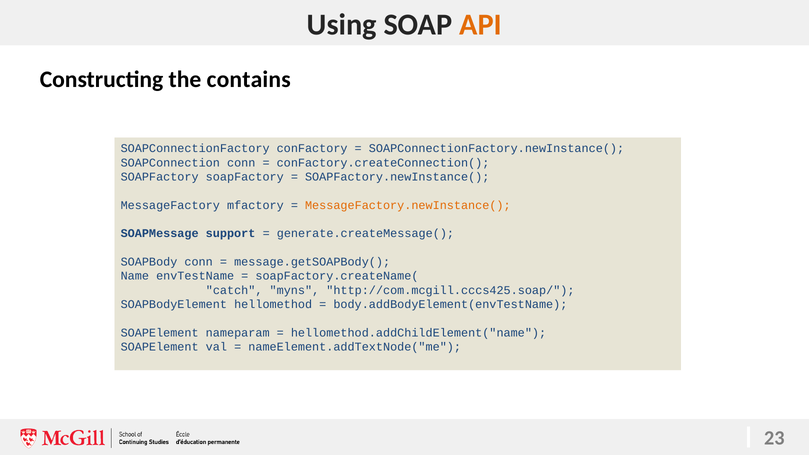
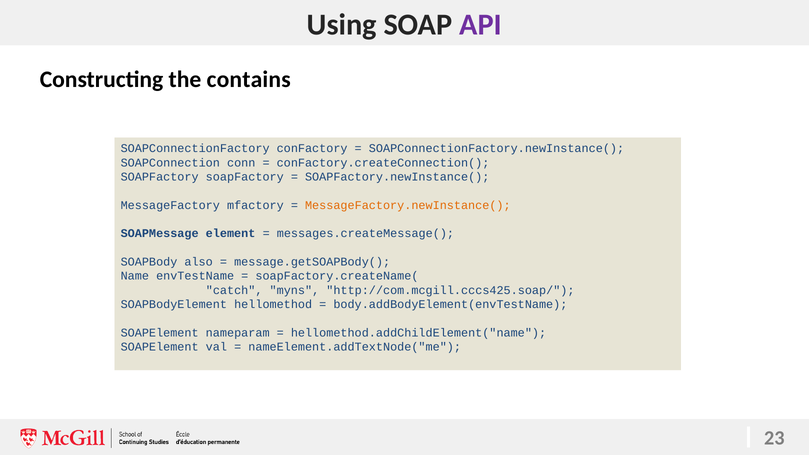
API colour: orange -> purple
support: support -> element
generate.createMessage(: generate.createMessage( -> messages.createMessage(
SOAPBody conn: conn -> also
